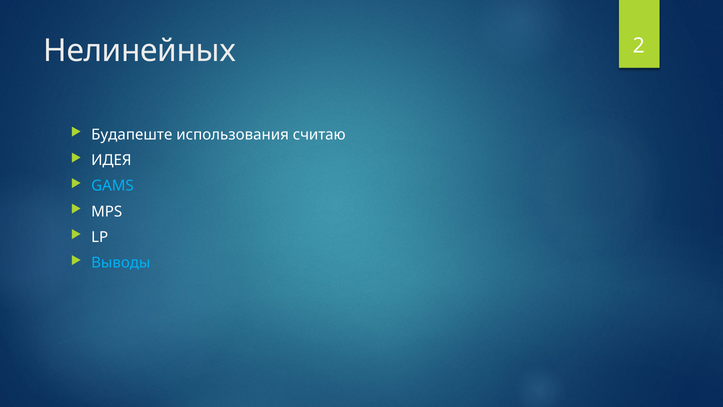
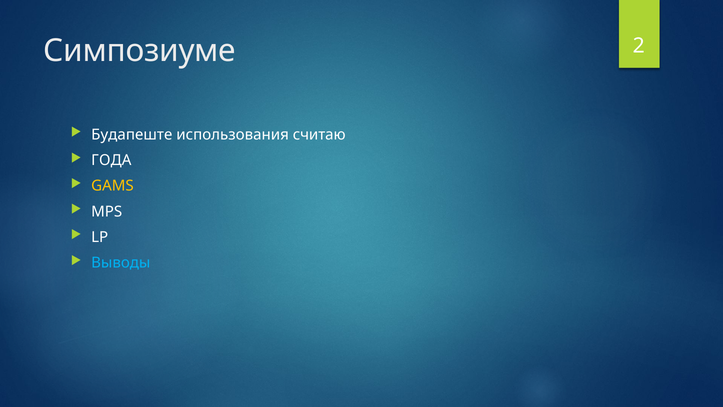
Нелинейных: Нелинейных -> Симпозиуме
ИДЕЯ: ИДЕЯ -> ГОДА
GAMS colour: light blue -> yellow
